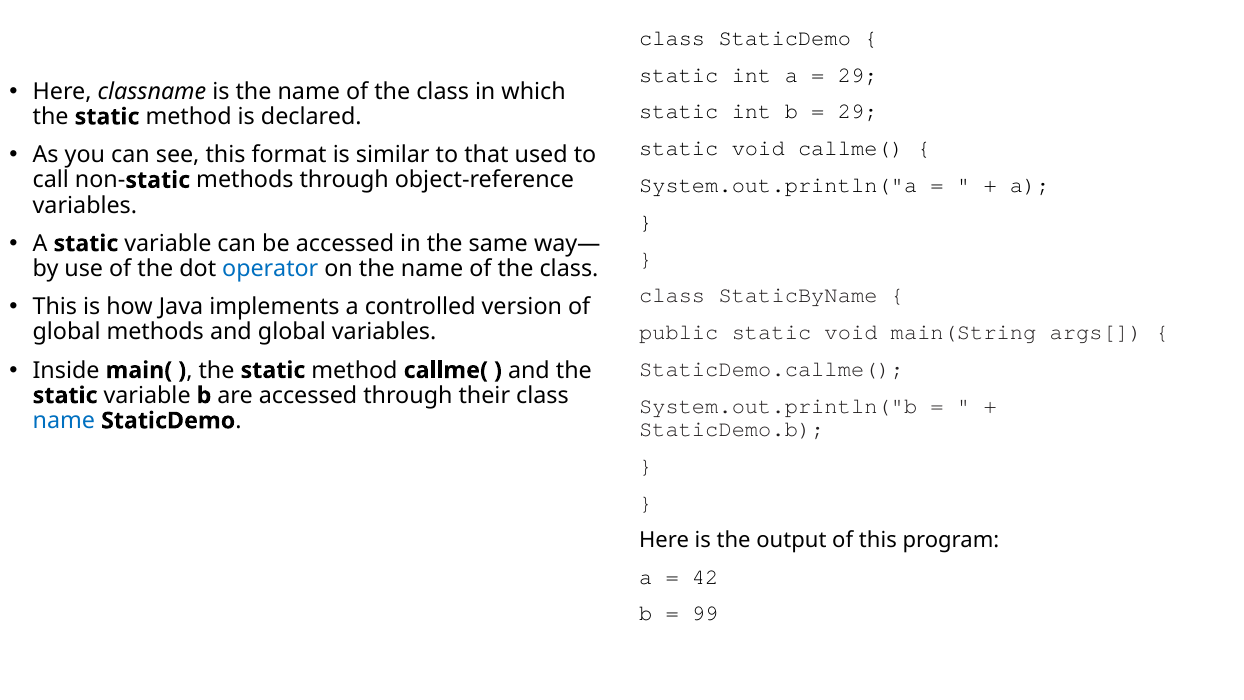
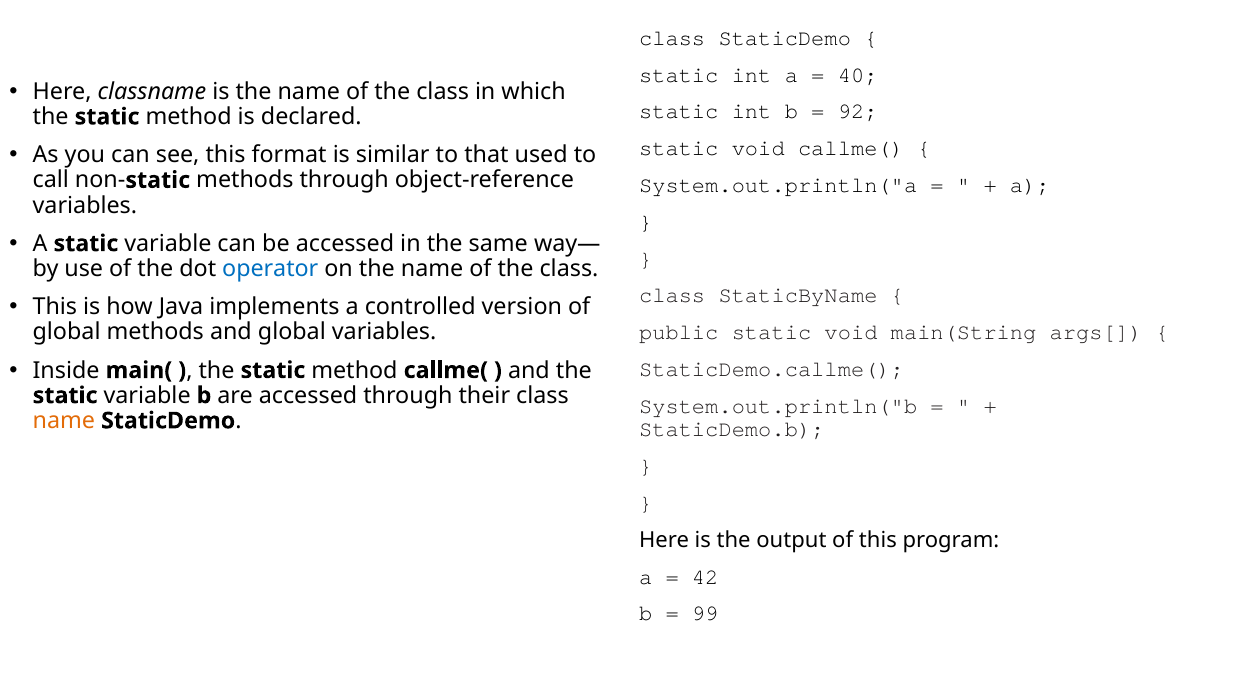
29 at (858, 75): 29 -> 40
29 at (858, 112): 29 -> 92
name at (64, 421) colour: blue -> orange
